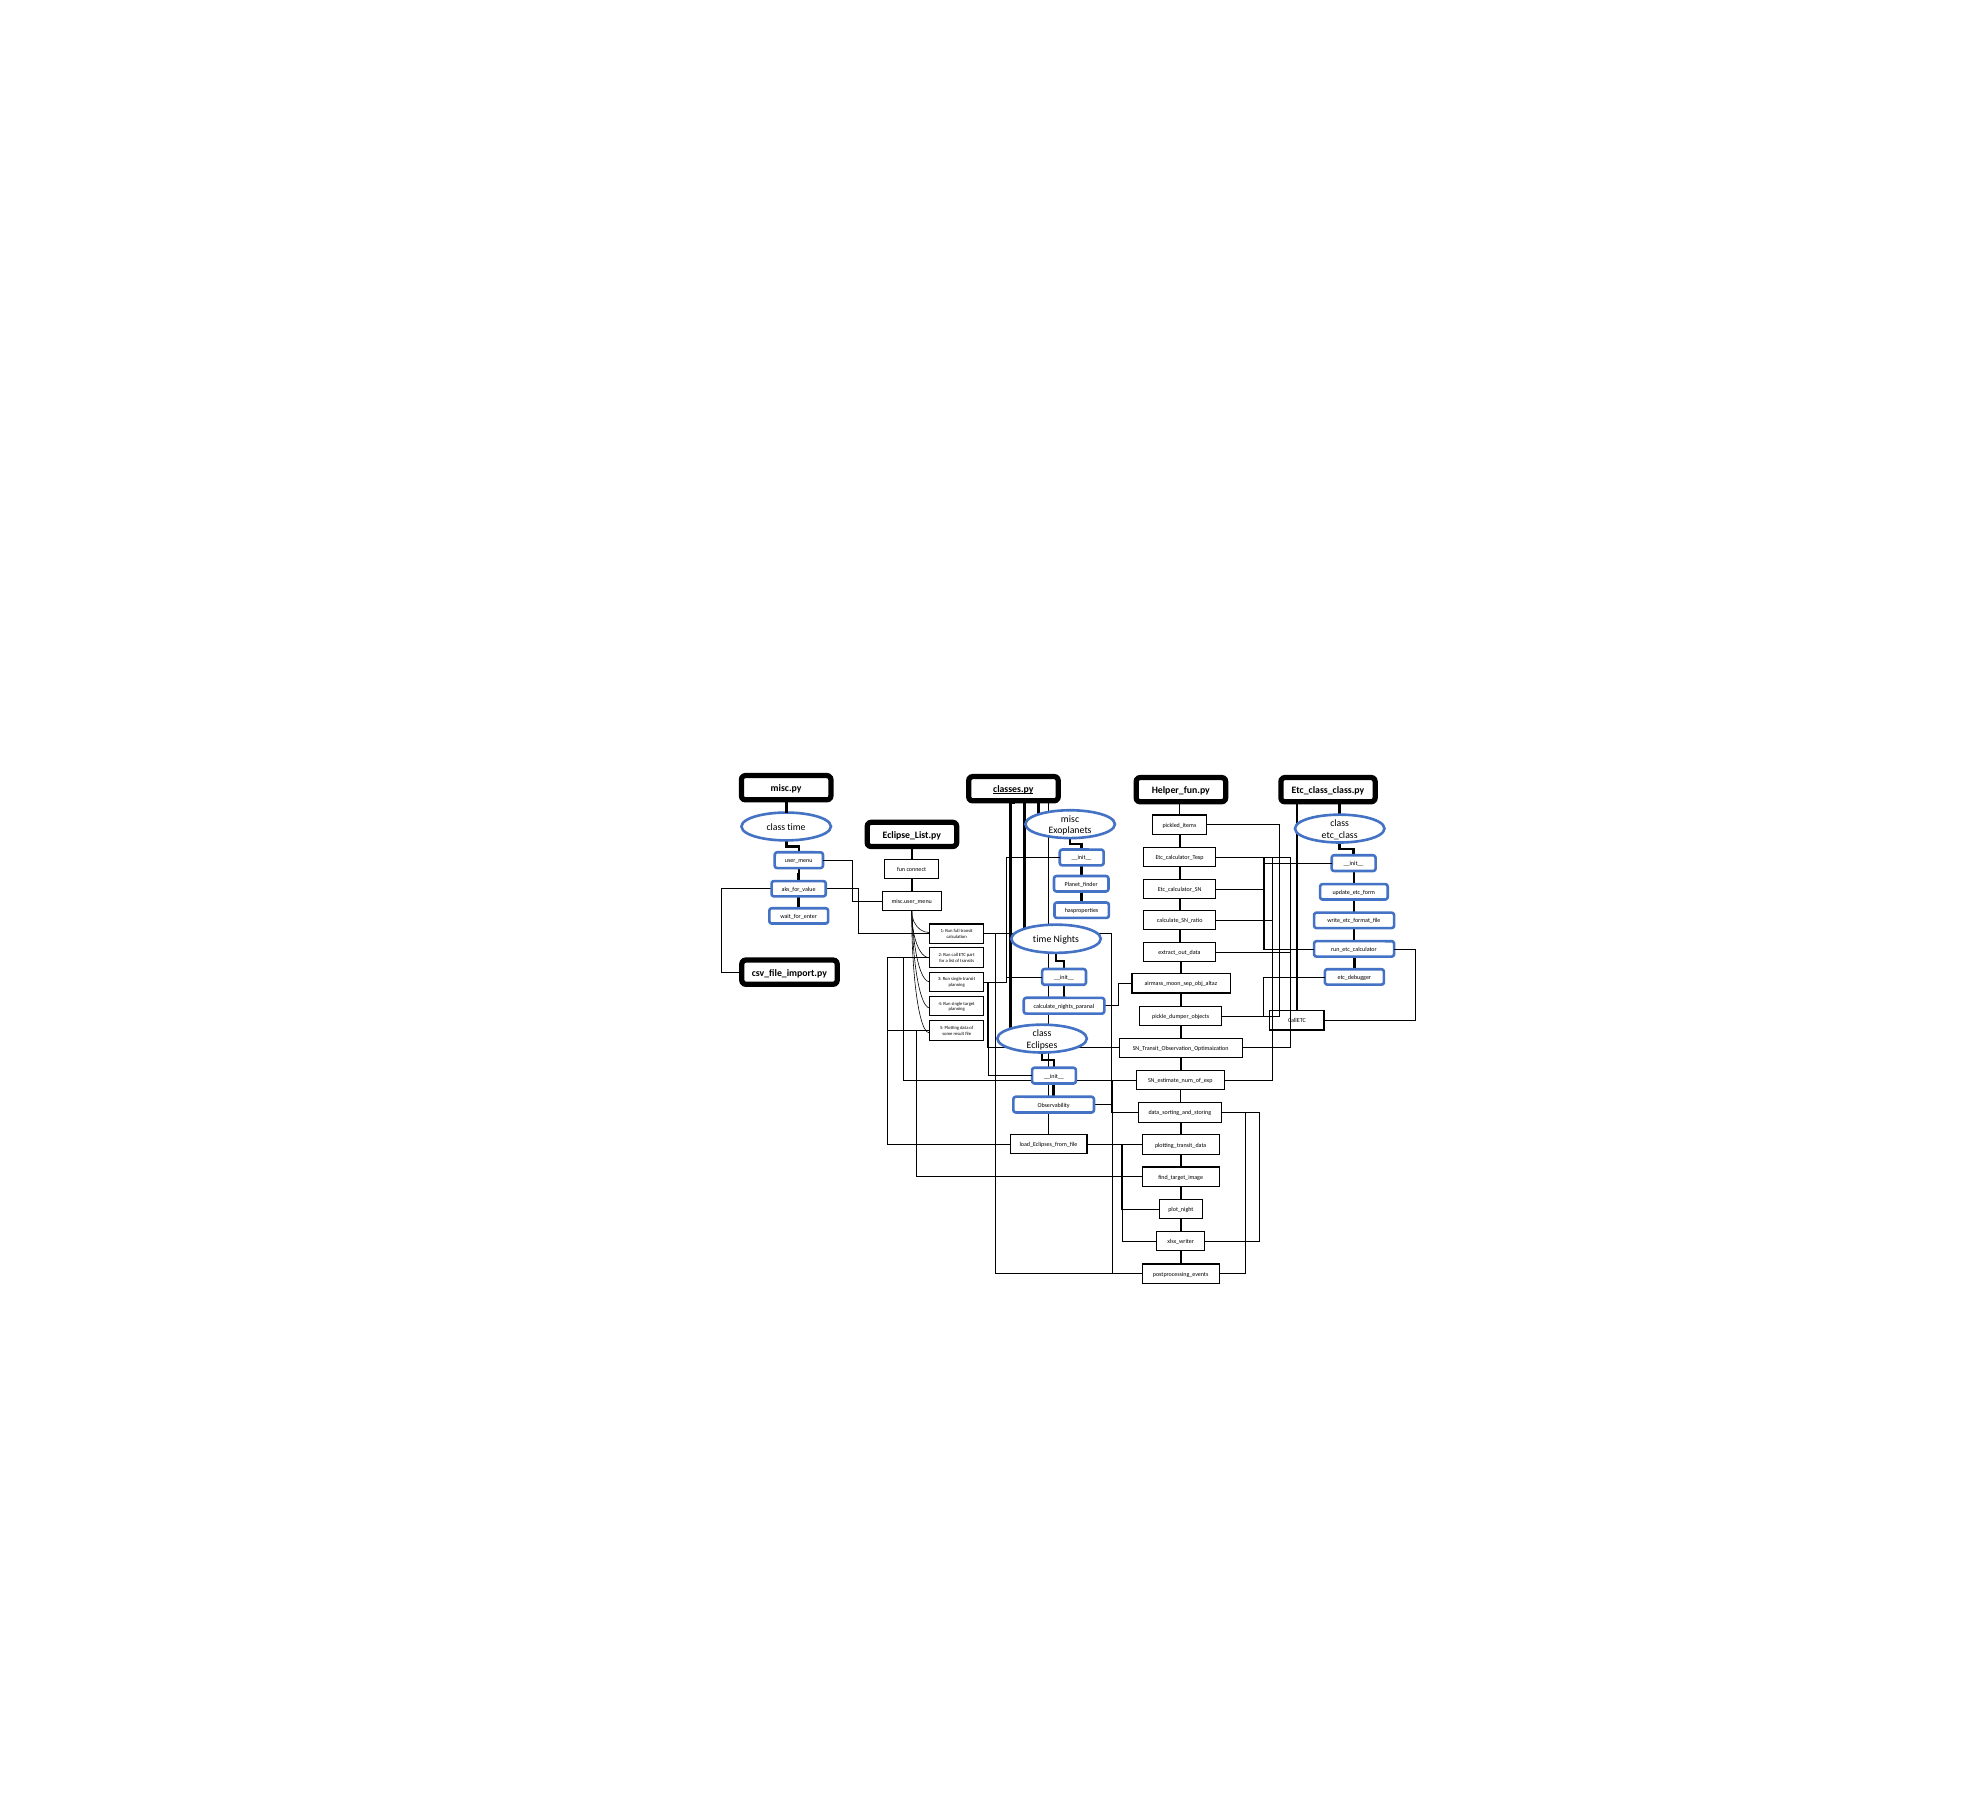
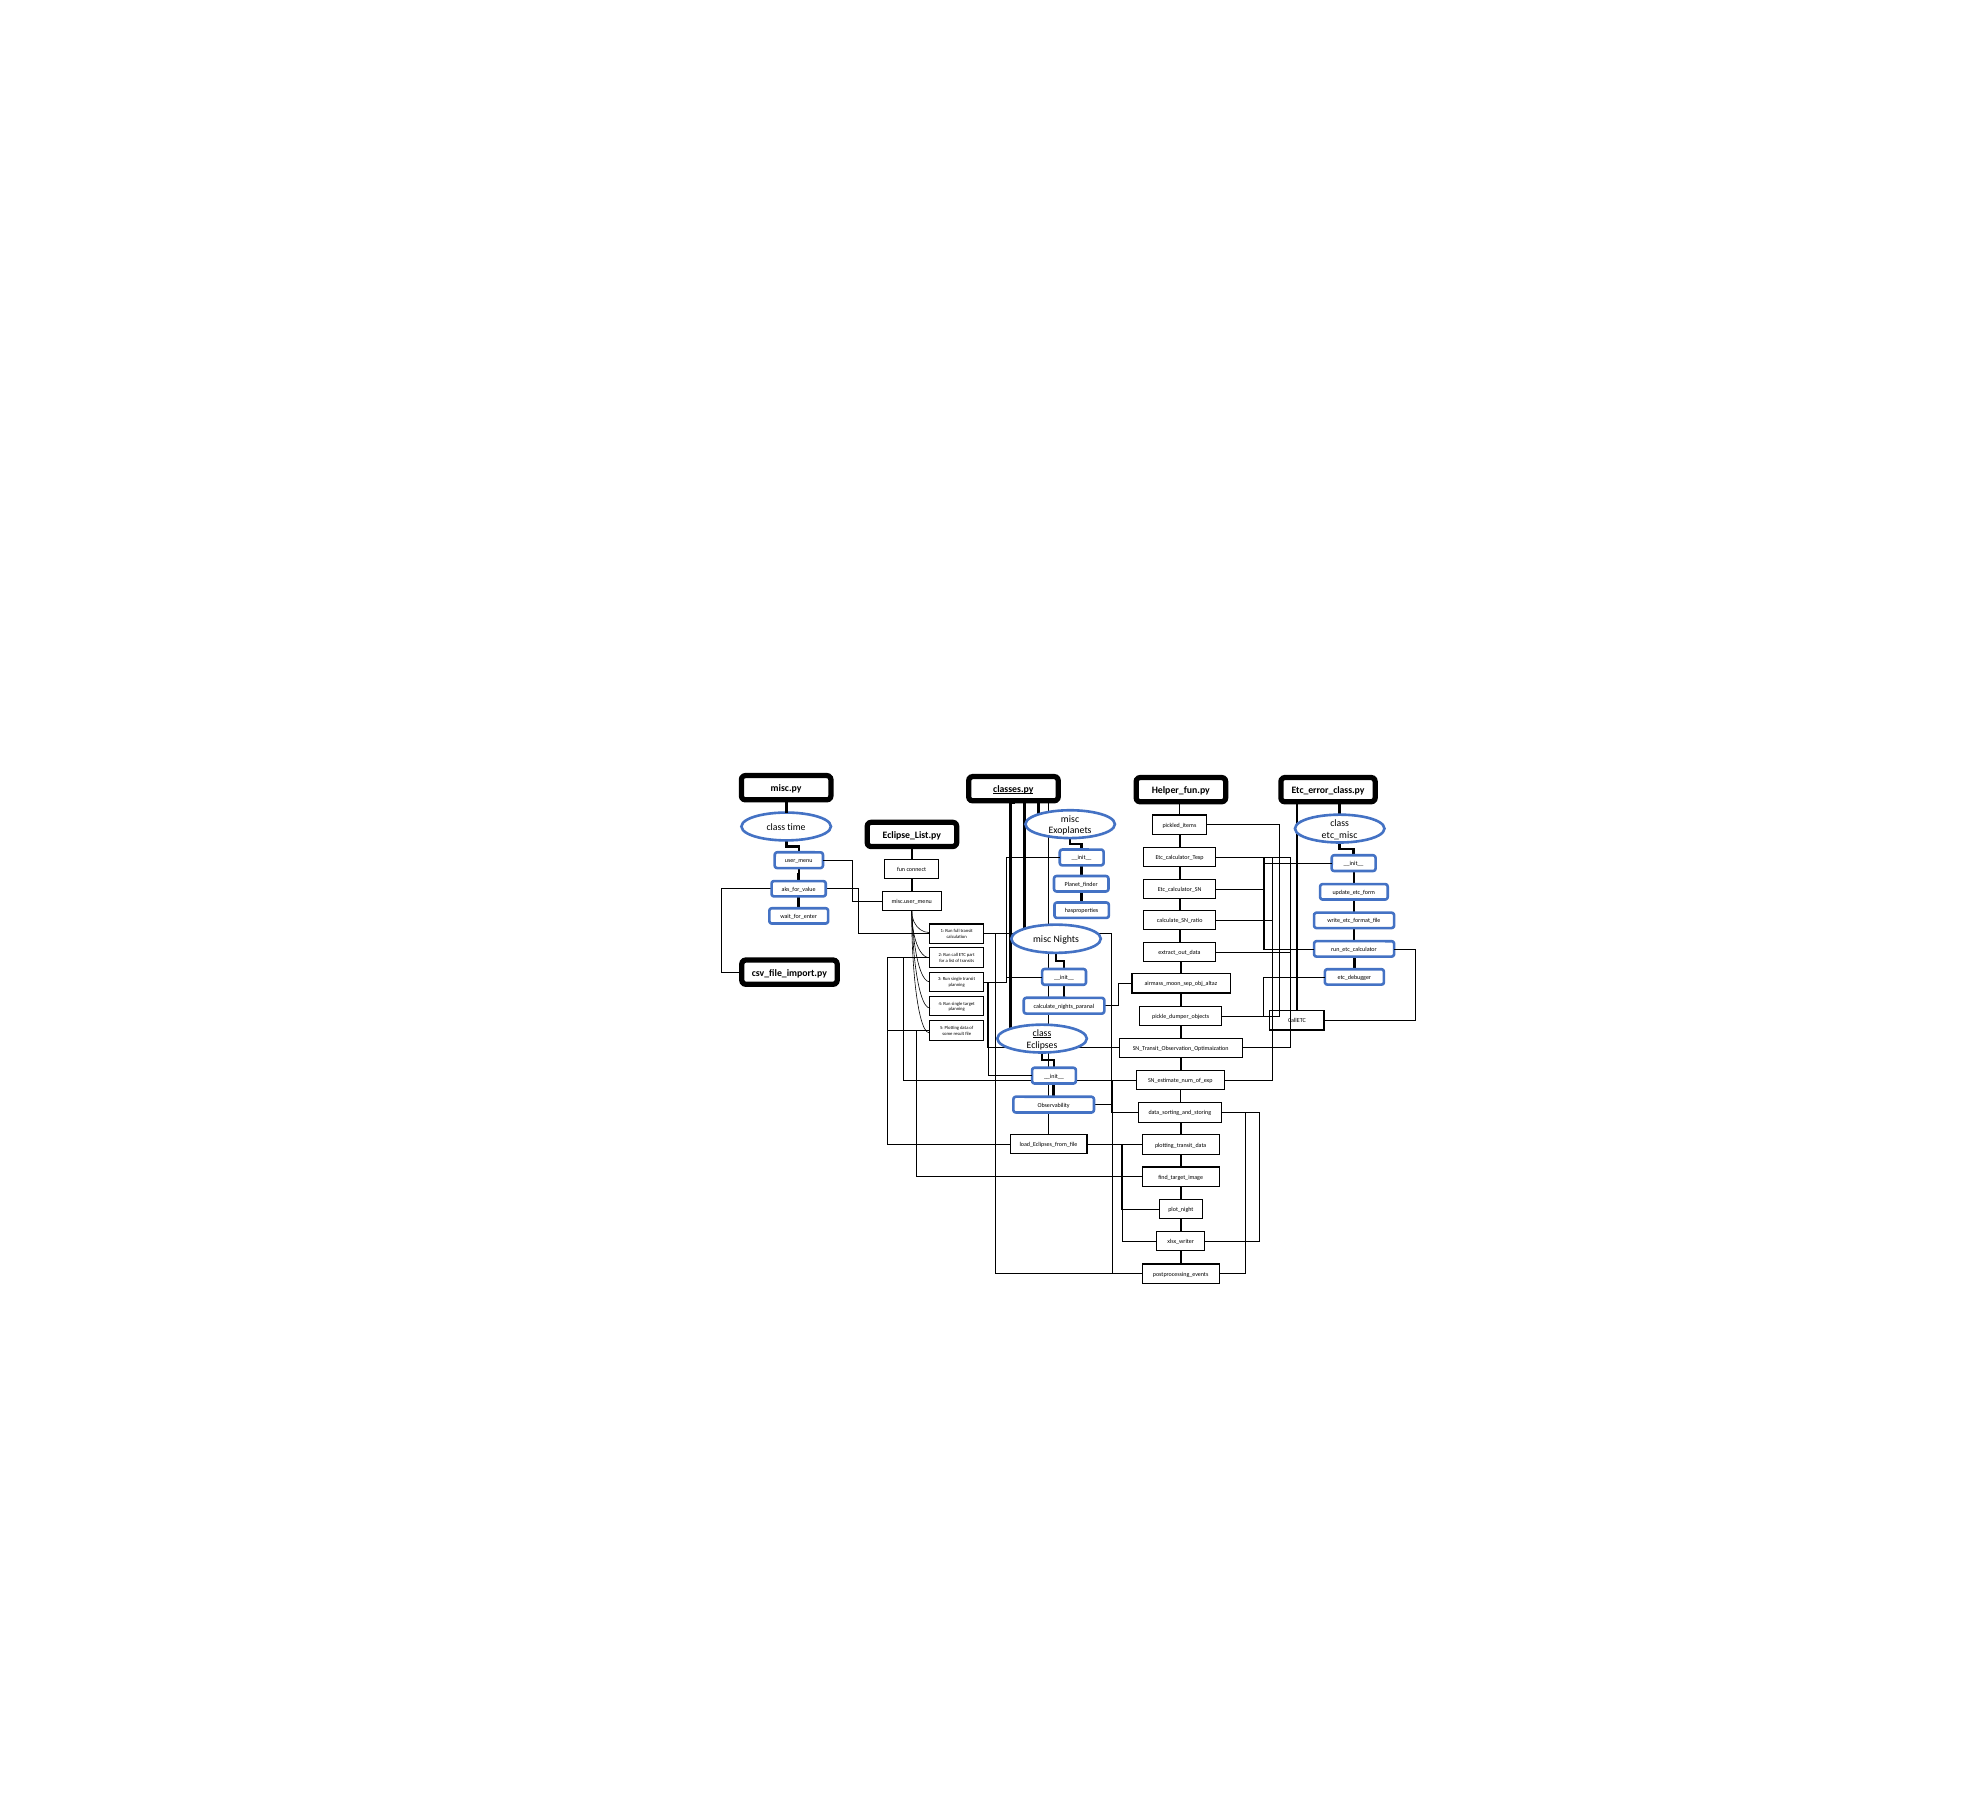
Etc_class_class.py: Etc_class_class.py -> Etc_error_class.py
etc_class: etc_class -> etc_misc
time at (1042, 940): time -> misc
class at (1042, 1034) underline: none -> present
